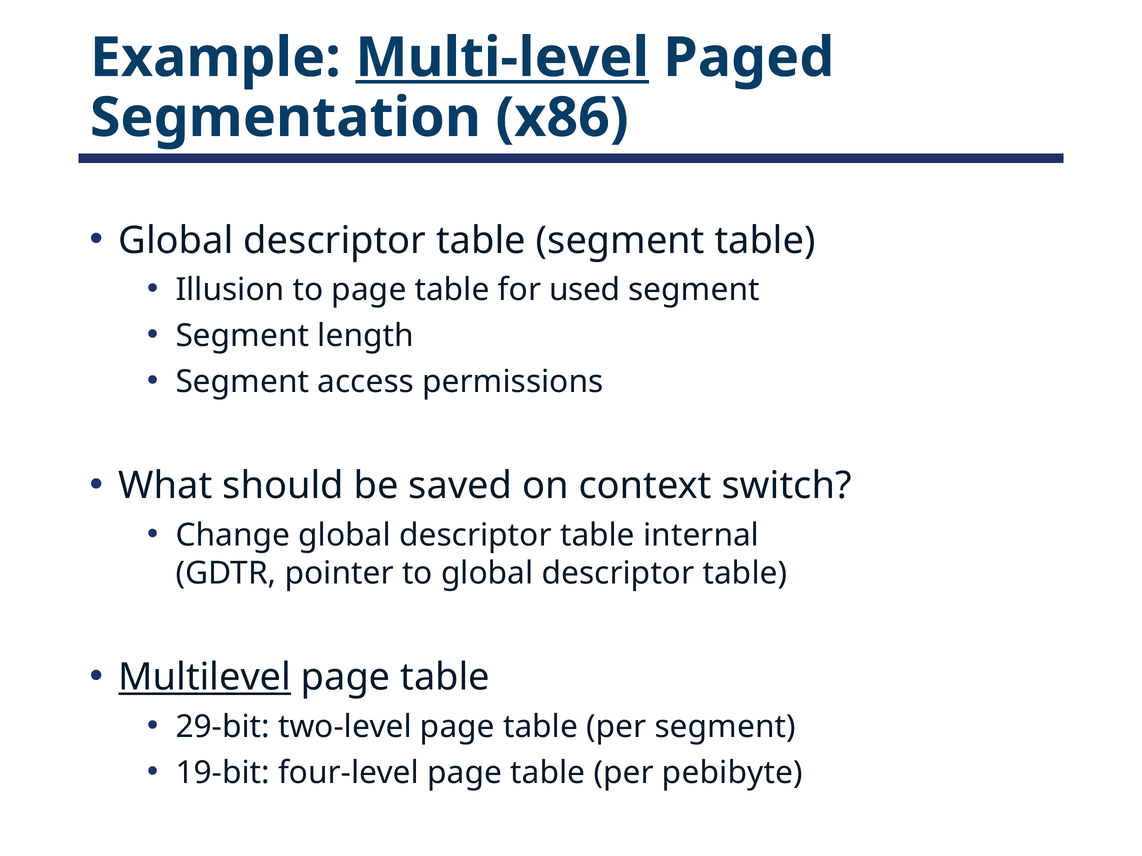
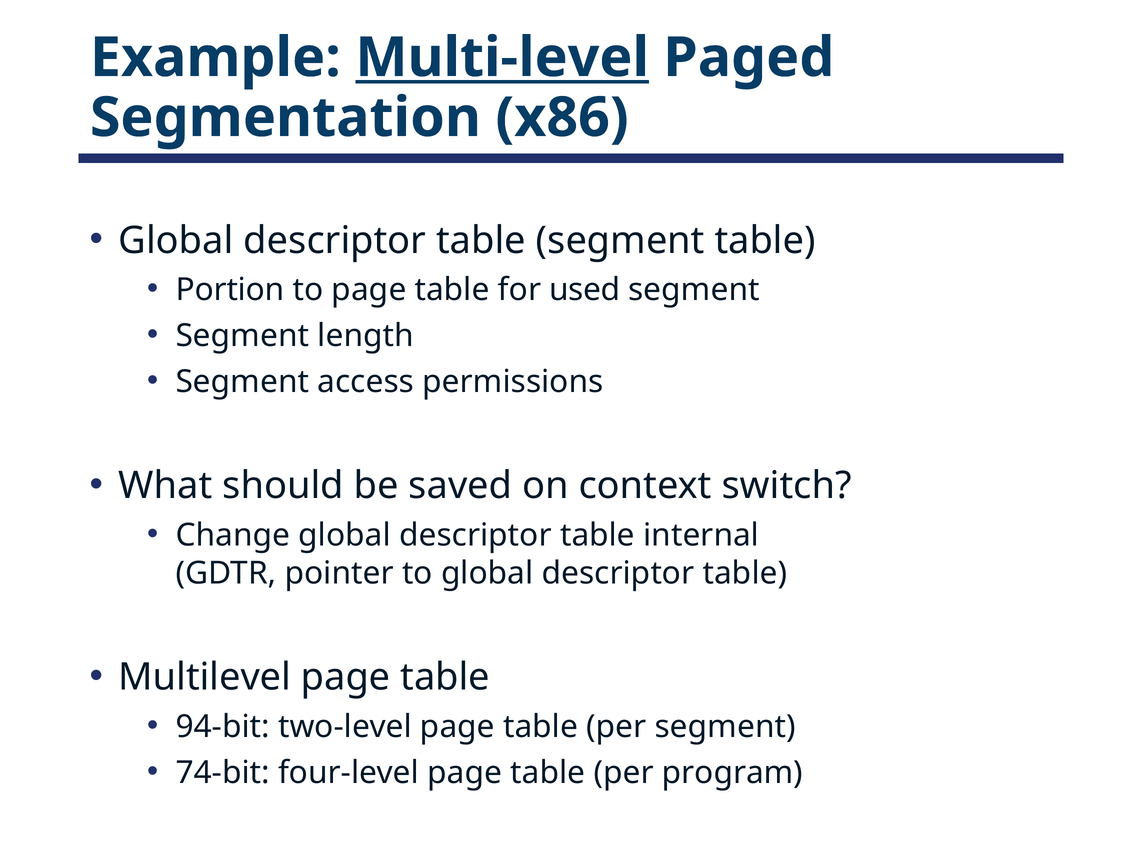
Illusion: Illusion -> Portion
Multilevel underline: present -> none
29-bit: 29-bit -> 94-bit
19-bit: 19-bit -> 74-bit
pebibyte: pebibyte -> program
